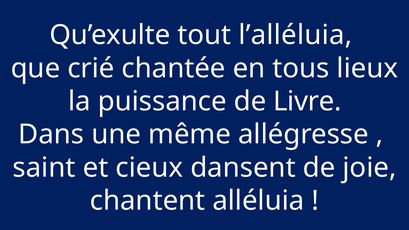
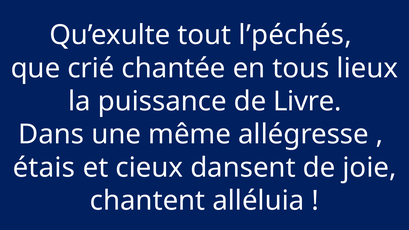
l’alléluia: l’alléluia -> l’péchés
saint: saint -> étais
